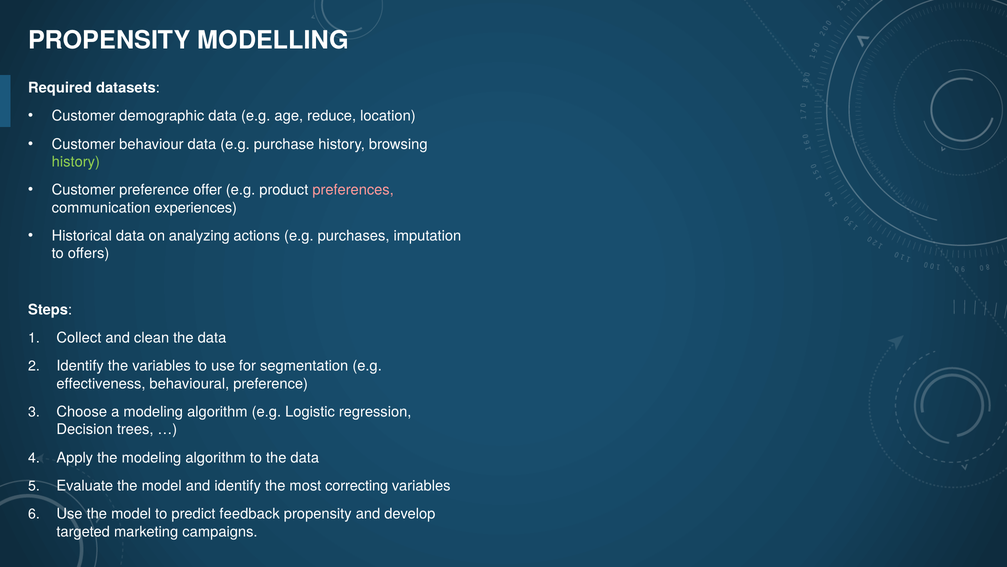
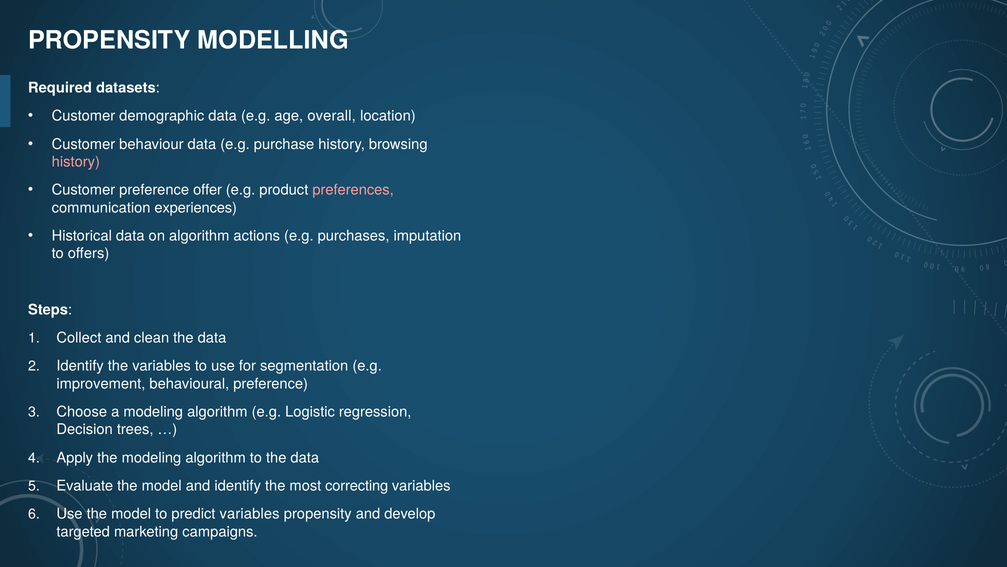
reduce: reduce -> overall
history at (76, 162) colour: light green -> pink
on analyzing: analyzing -> algorithm
effectiveness: effectiveness -> improvement
predict feedback: feedback -> variables
